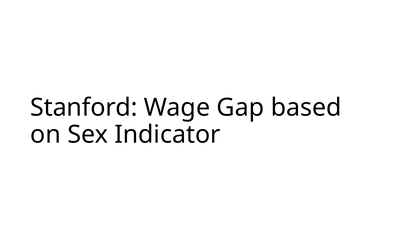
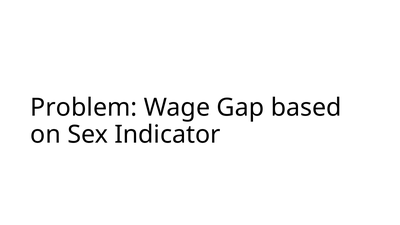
Stanford: Stanford -> Problem
